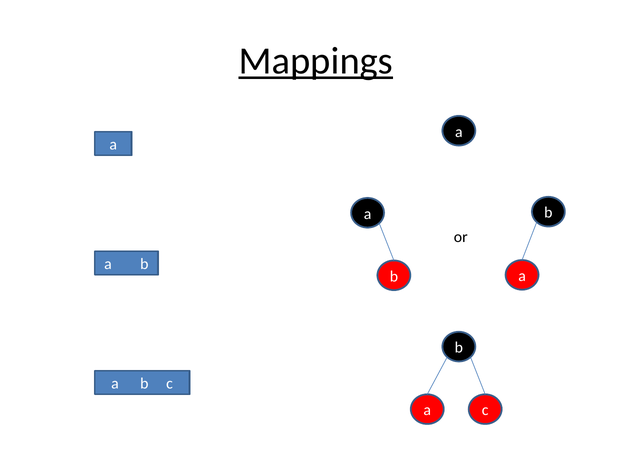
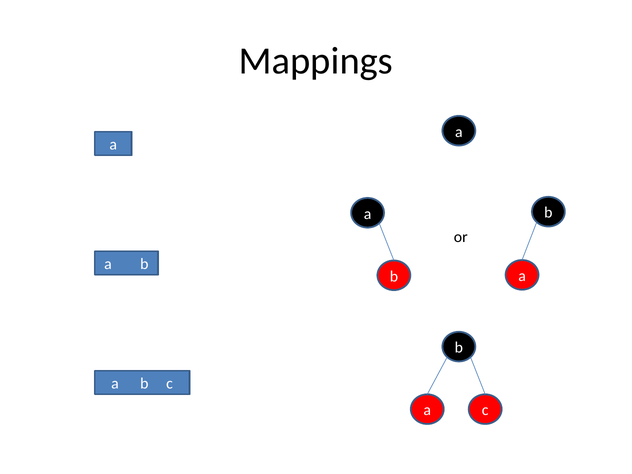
Mappings underline: present -> none
